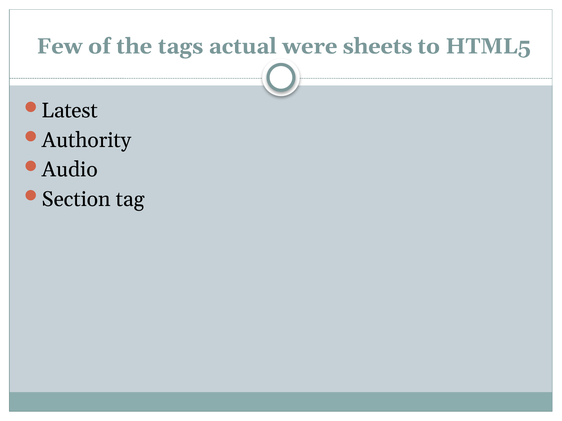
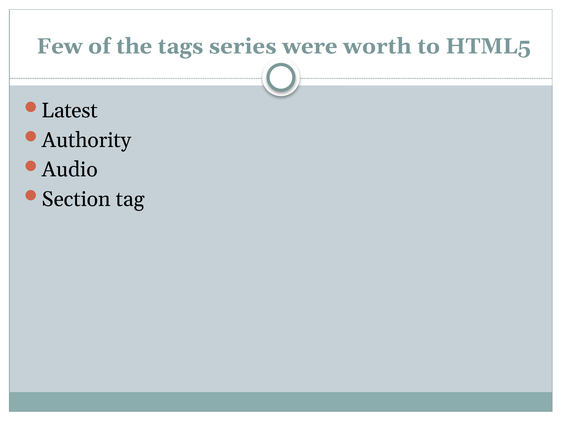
actual: actual -> series
sheets: sheets -> worth
